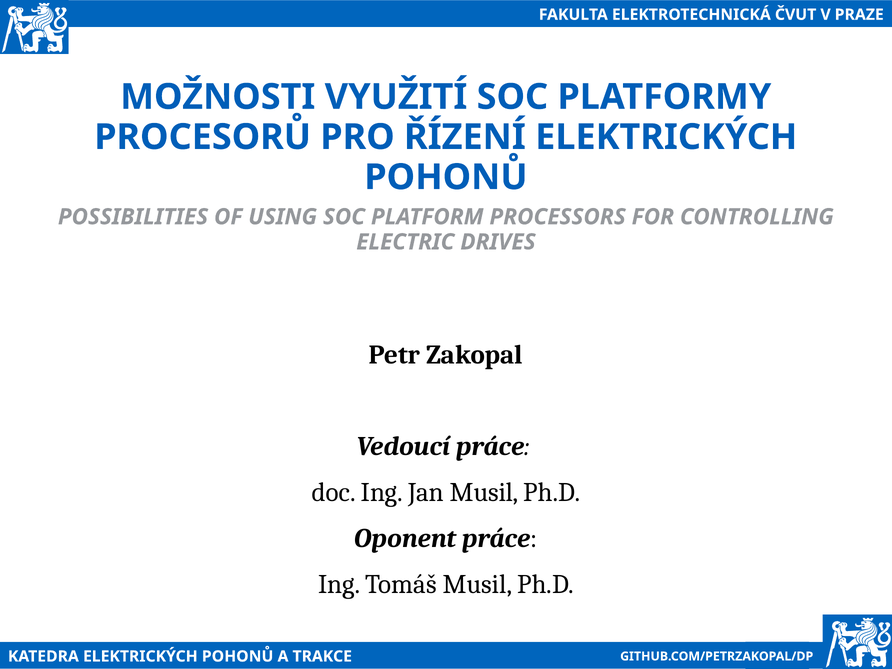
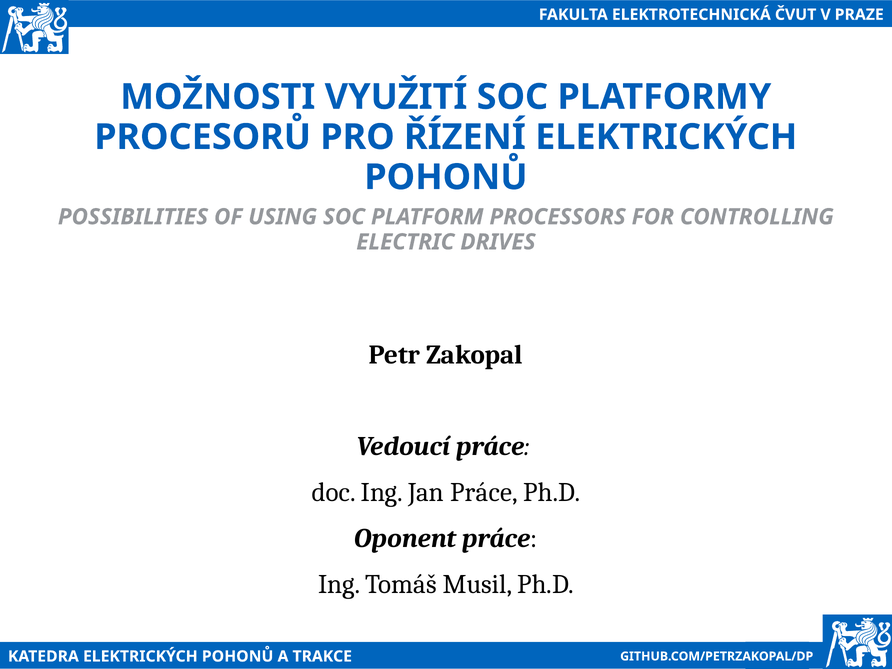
Jan Musil: Musil -> Práce
